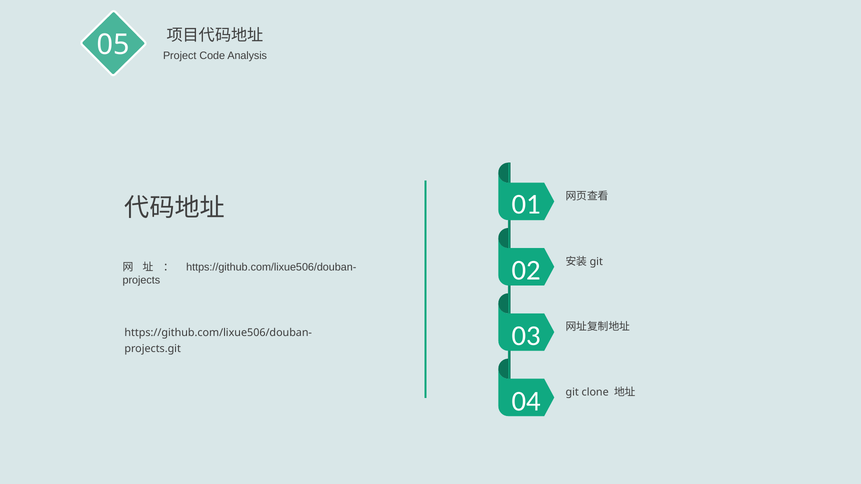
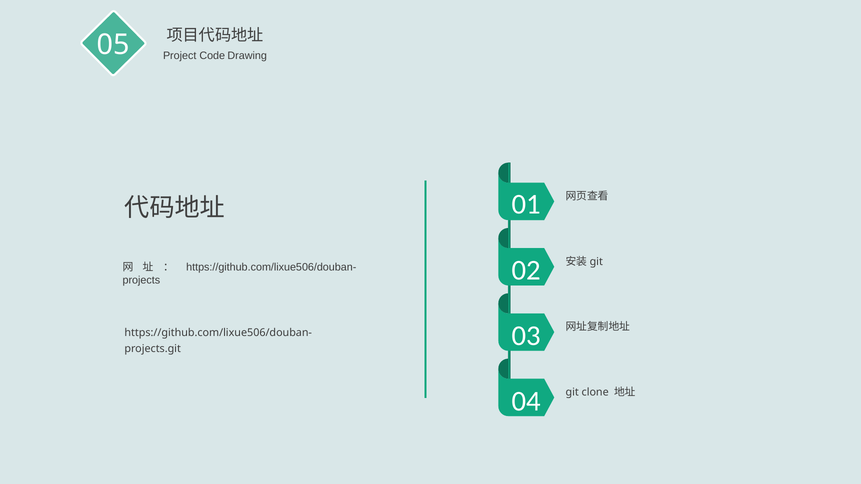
Analysis: Analysis -> Drawing
